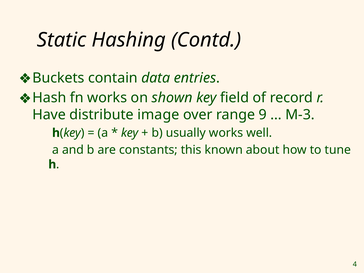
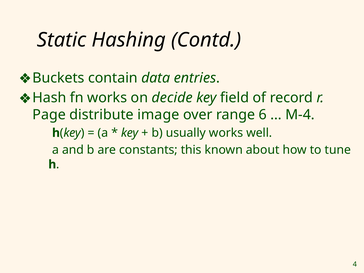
shown: shown -> decide
Have: Have -> Page
9: 9 -> 6
M-3: M-3 -> M-4
